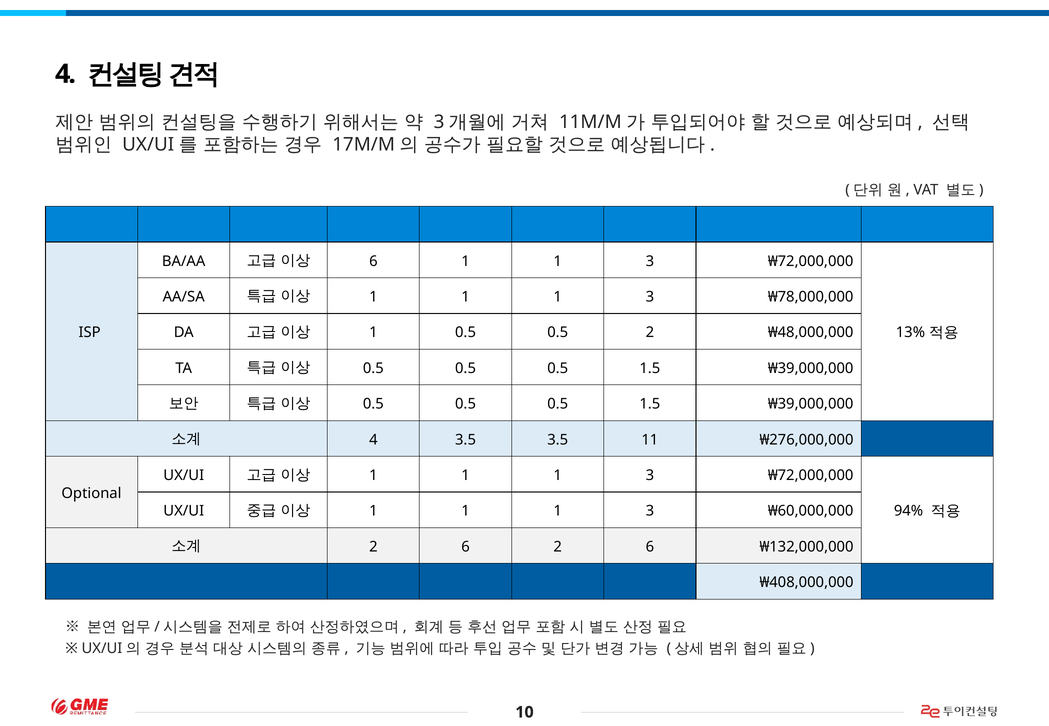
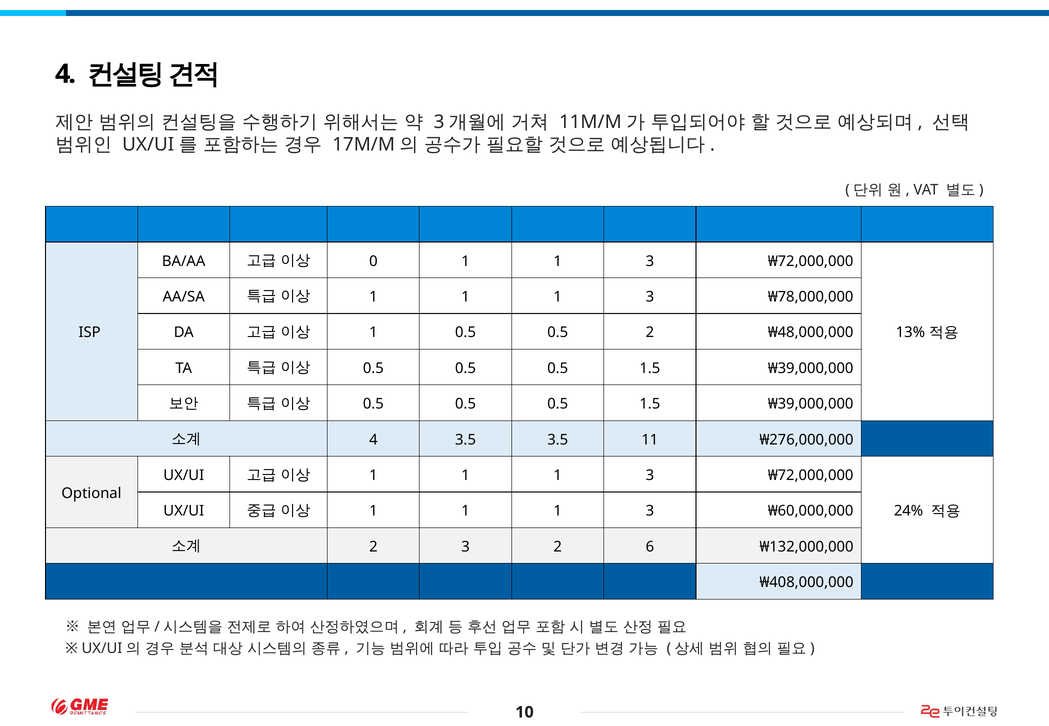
6 at (373, 261): 6 -> 0
94%: 94% -> 24%
6 at (466, 547): 6 -> 3
